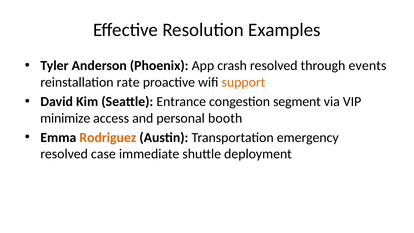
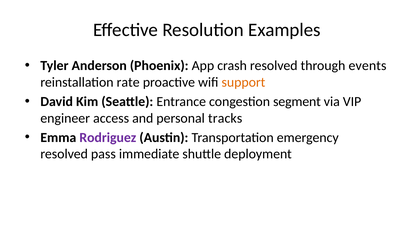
minimize: minimize -> engineer
booth: booth -> tracks
Rodriguez colour: orange -> purple
case: case -> pass
